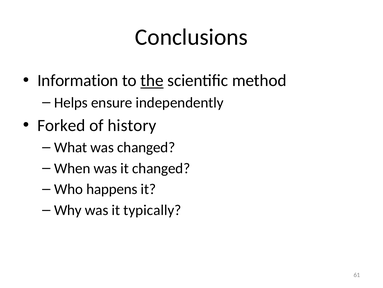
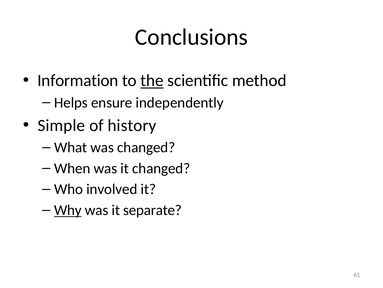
Forked: Forked -> Simple
happens: happens -> involved
Why underline: none -> present
typically: typically -> separate
